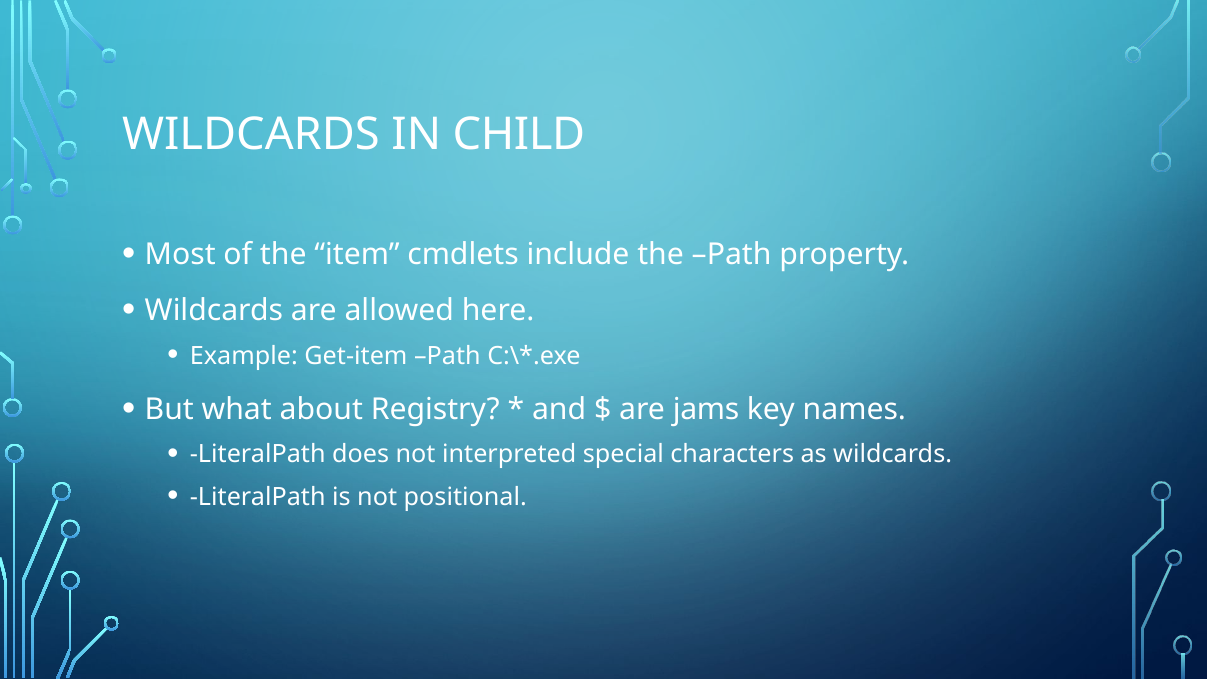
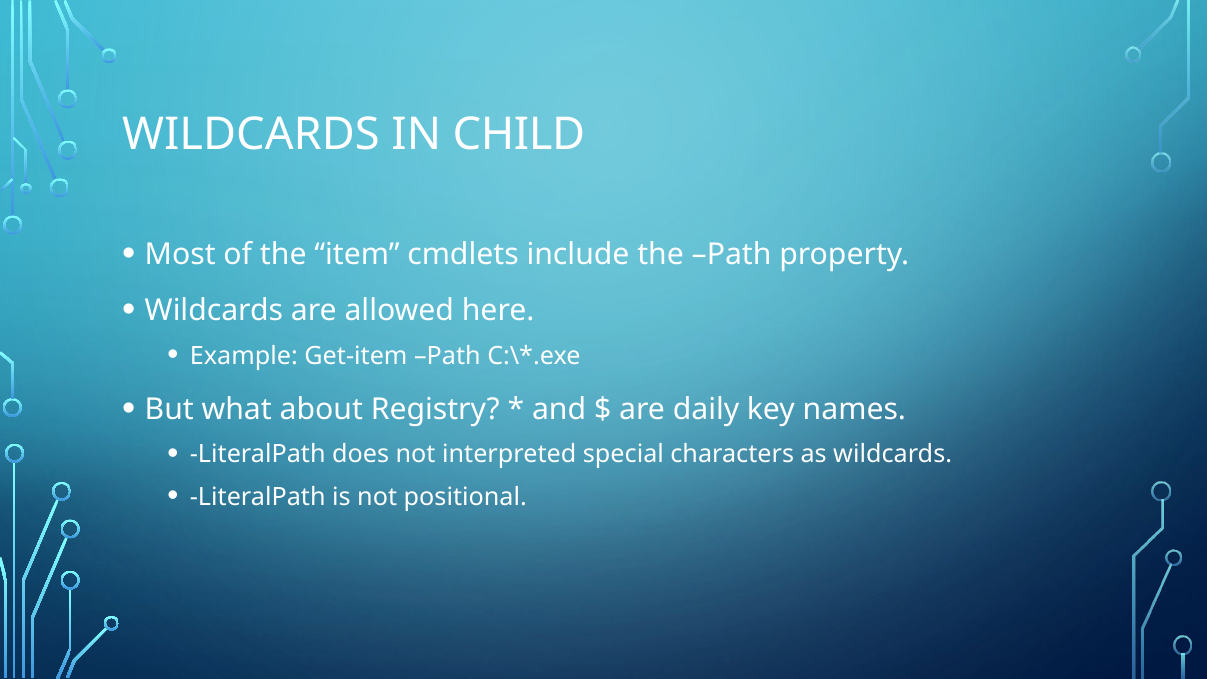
jams: jams -> daily
